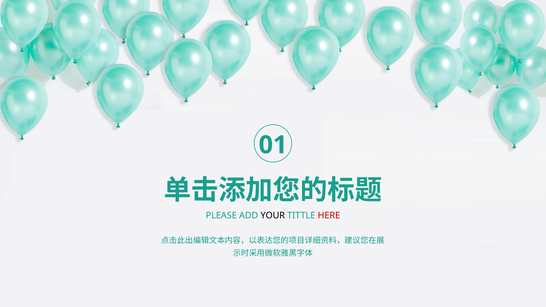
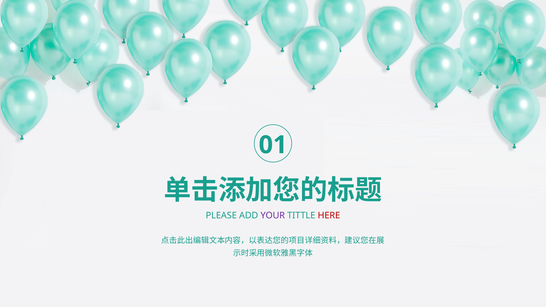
YOUR colour: black -> purple
